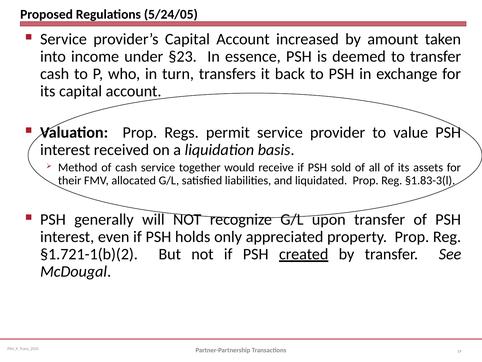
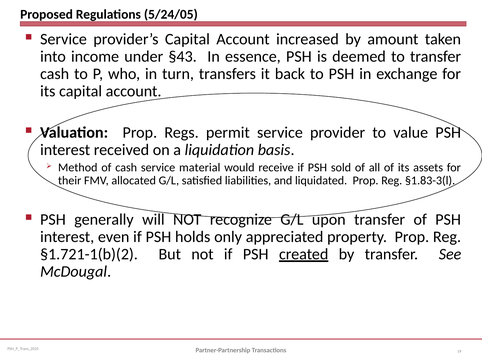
§23: §23 -> §43
together: together -> material
